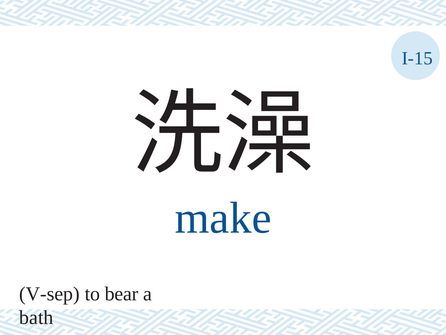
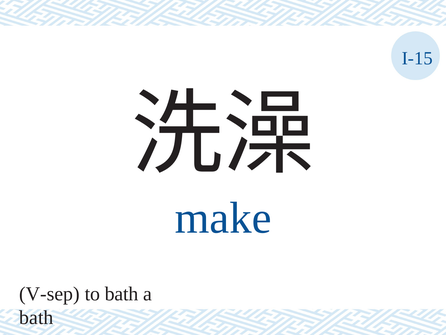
to bear: bear -> bath
